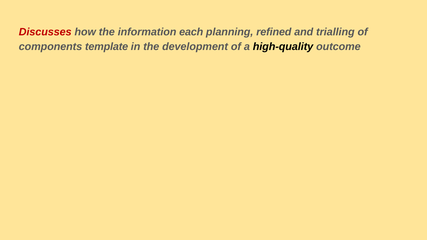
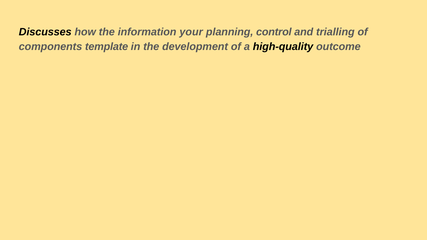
Discusses colour: red -> black
each: each -> your
refined: refined -> control
